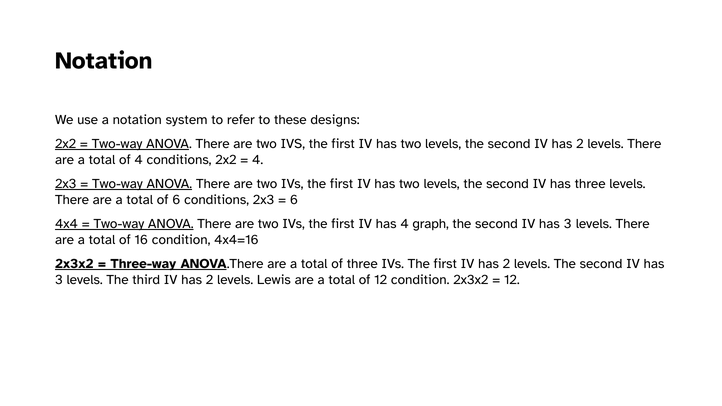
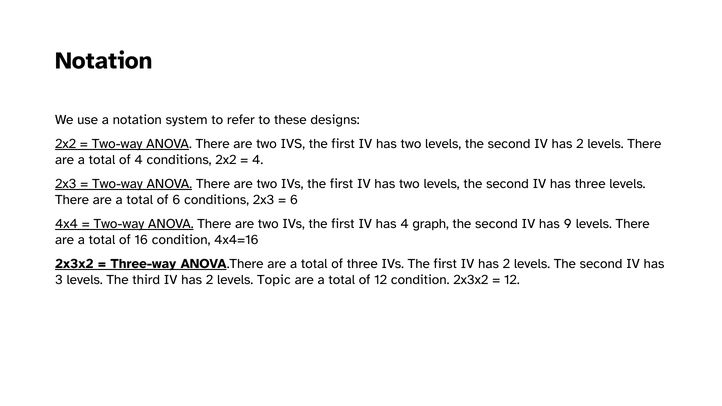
3 at (568, 224): 3 -> 9
Lewis: Lewis -> Topic
